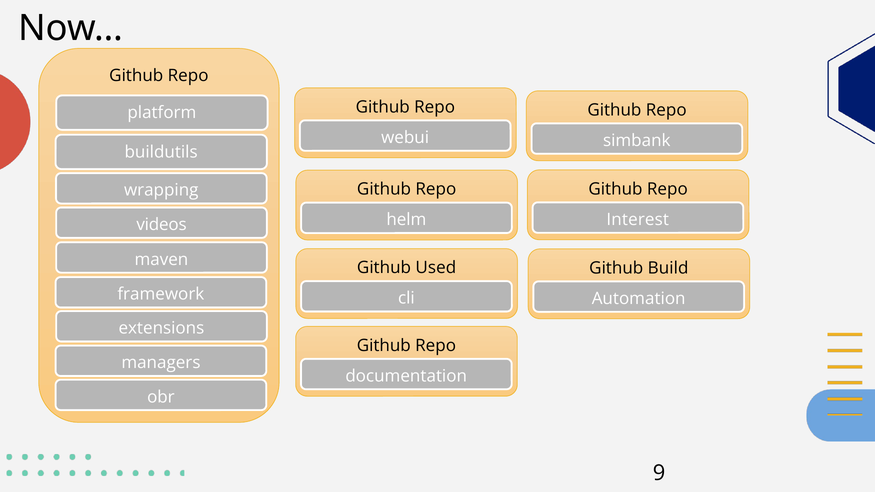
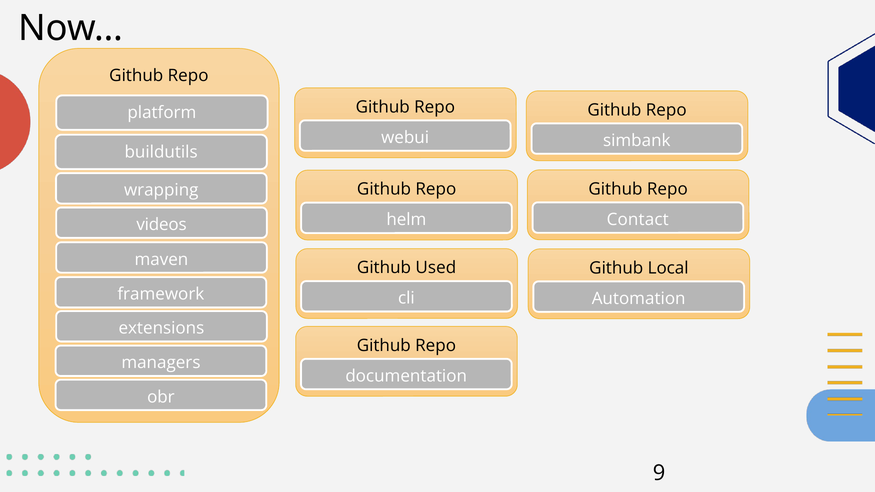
Interest: Interest -> Contact
Build: Build -> Local
